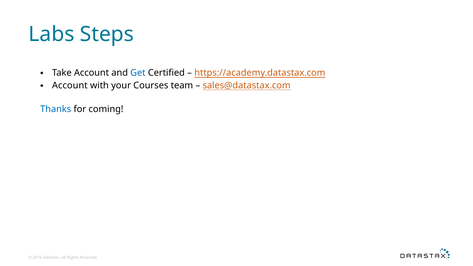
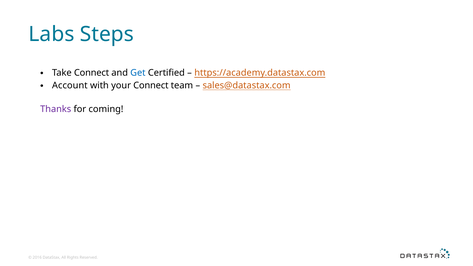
Take Account: Account -> Connect
your Courses: Courses -> Connect
Thanks colour: blue -> purple
